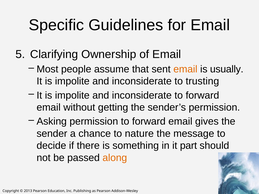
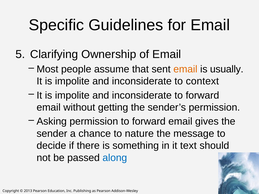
trusting: trusting -> context
part: part -> text
along colour: orange -> blue
